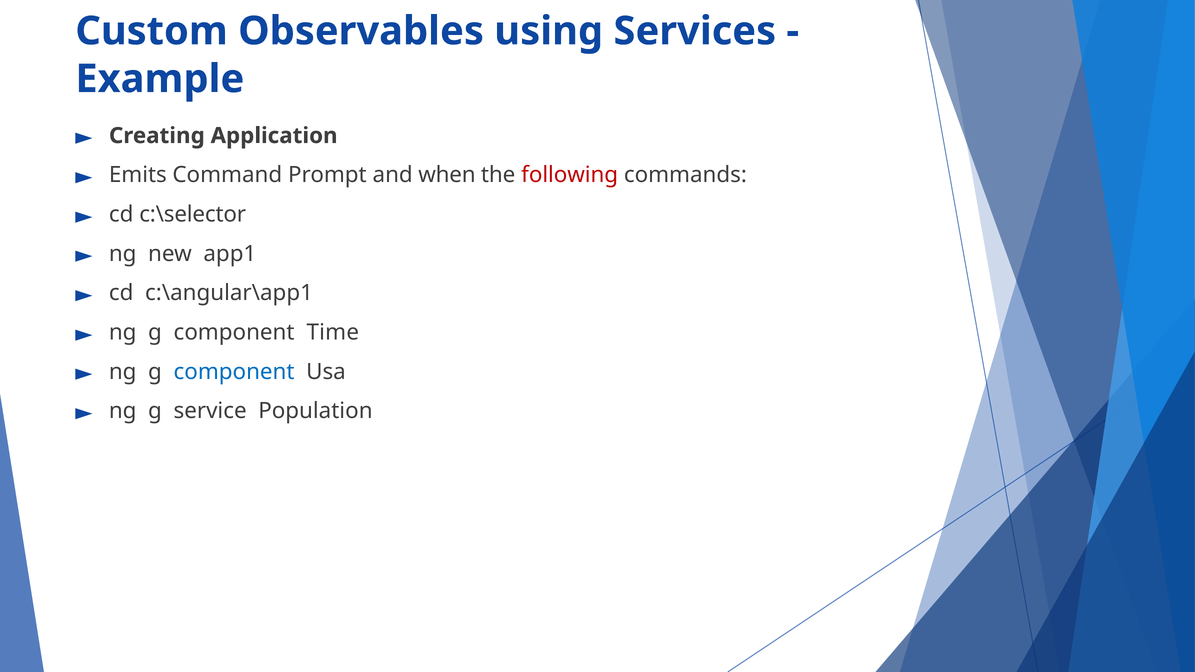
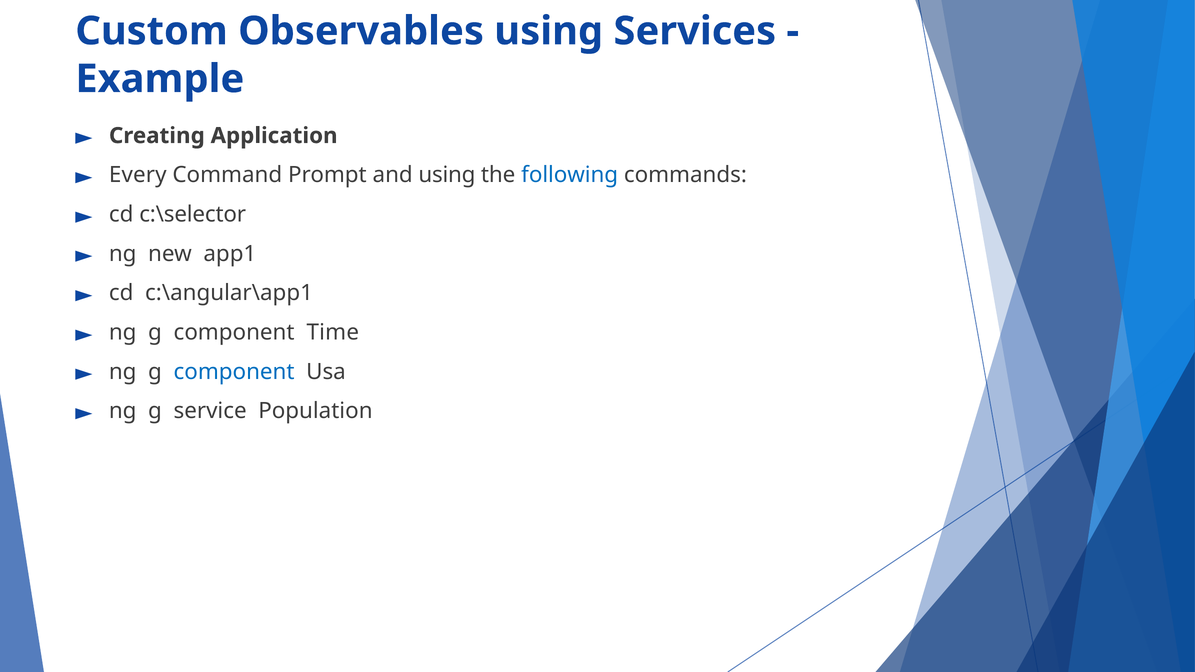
Emits: Emits -> Every
and when: when -> using
following colour: red -> blue
